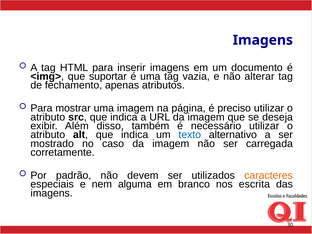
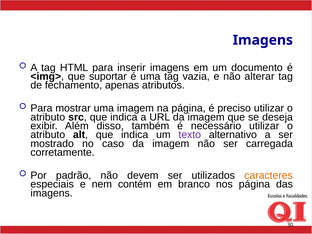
texto colour: blue -> purple
alguma: alguma -> contém
nos escrita: escrita -> página
